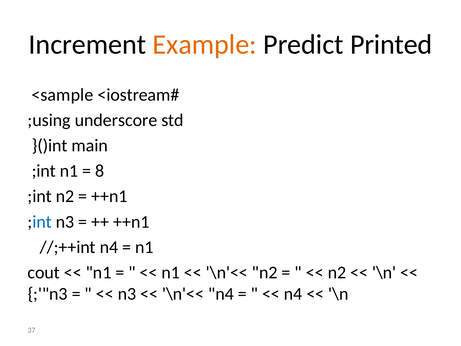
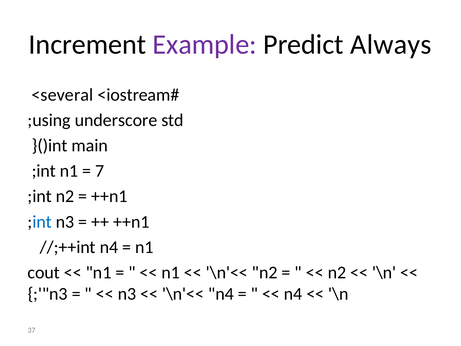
Example colour: orange -> purple
Printed: Printed -> Always
sample: sample -> several
8: 8 -> 7
